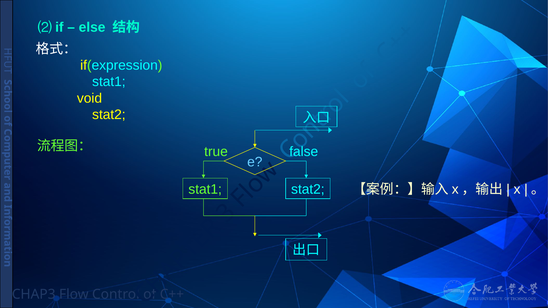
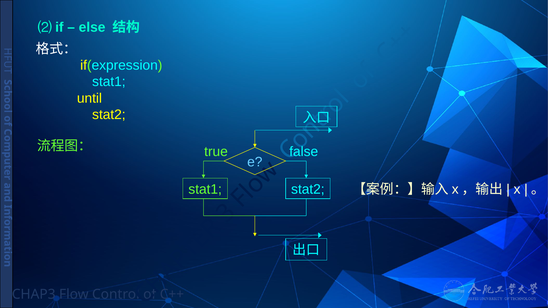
void: void -> until
